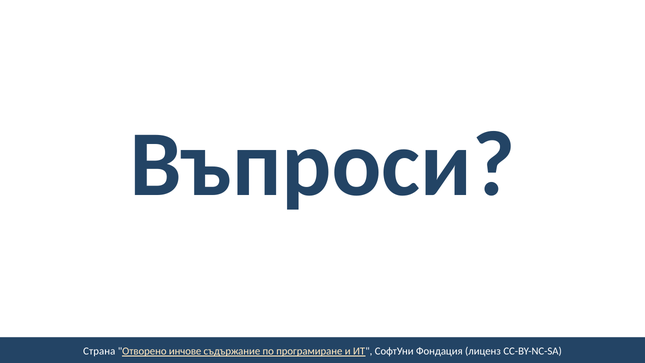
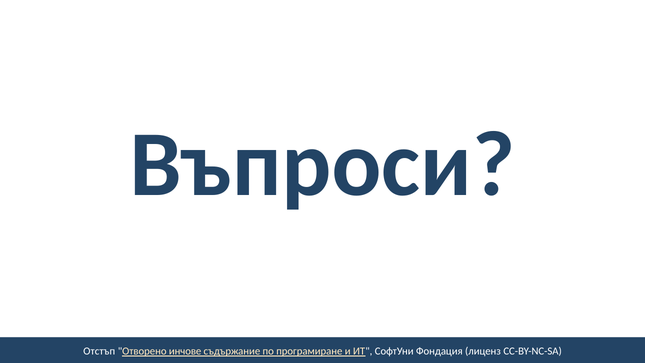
Страна: Страна -> Отстъп
